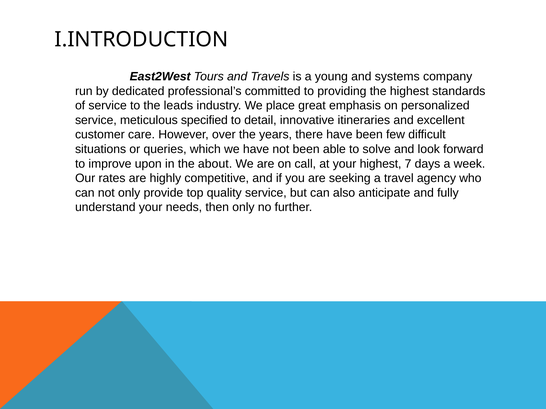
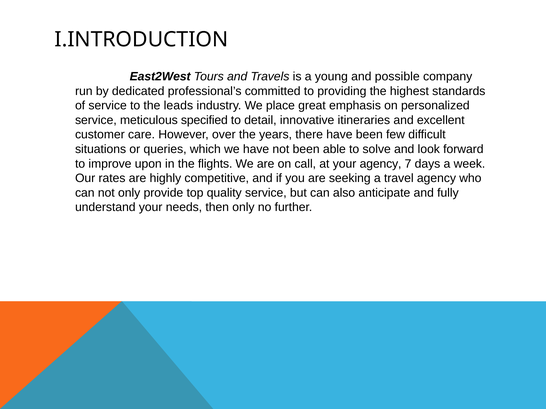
systems: systems -> possible
about: about -> flights
your highest: highest -> agency
